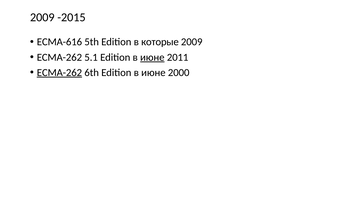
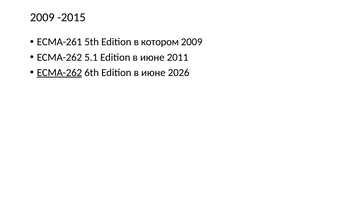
ECMA-616: ECMA-616 -> ECMA-261
которые: которые -> котором
июне at (152, 57) underline: present -> none
2000: 2000 -> 2026
